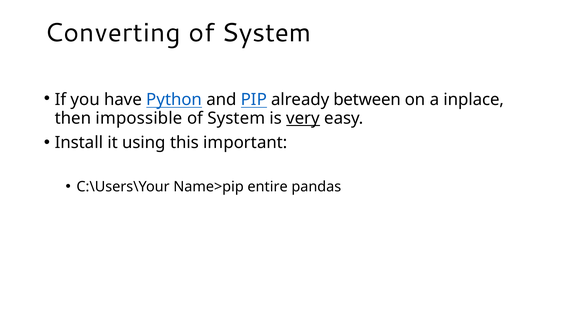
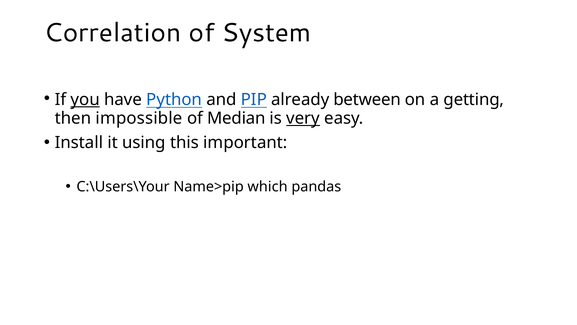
Converting: Converting -> Correlation
you underline: none -> present
inplace: inplace -> getting
System at (236, 118): System -> Median
entire: entire -> which
